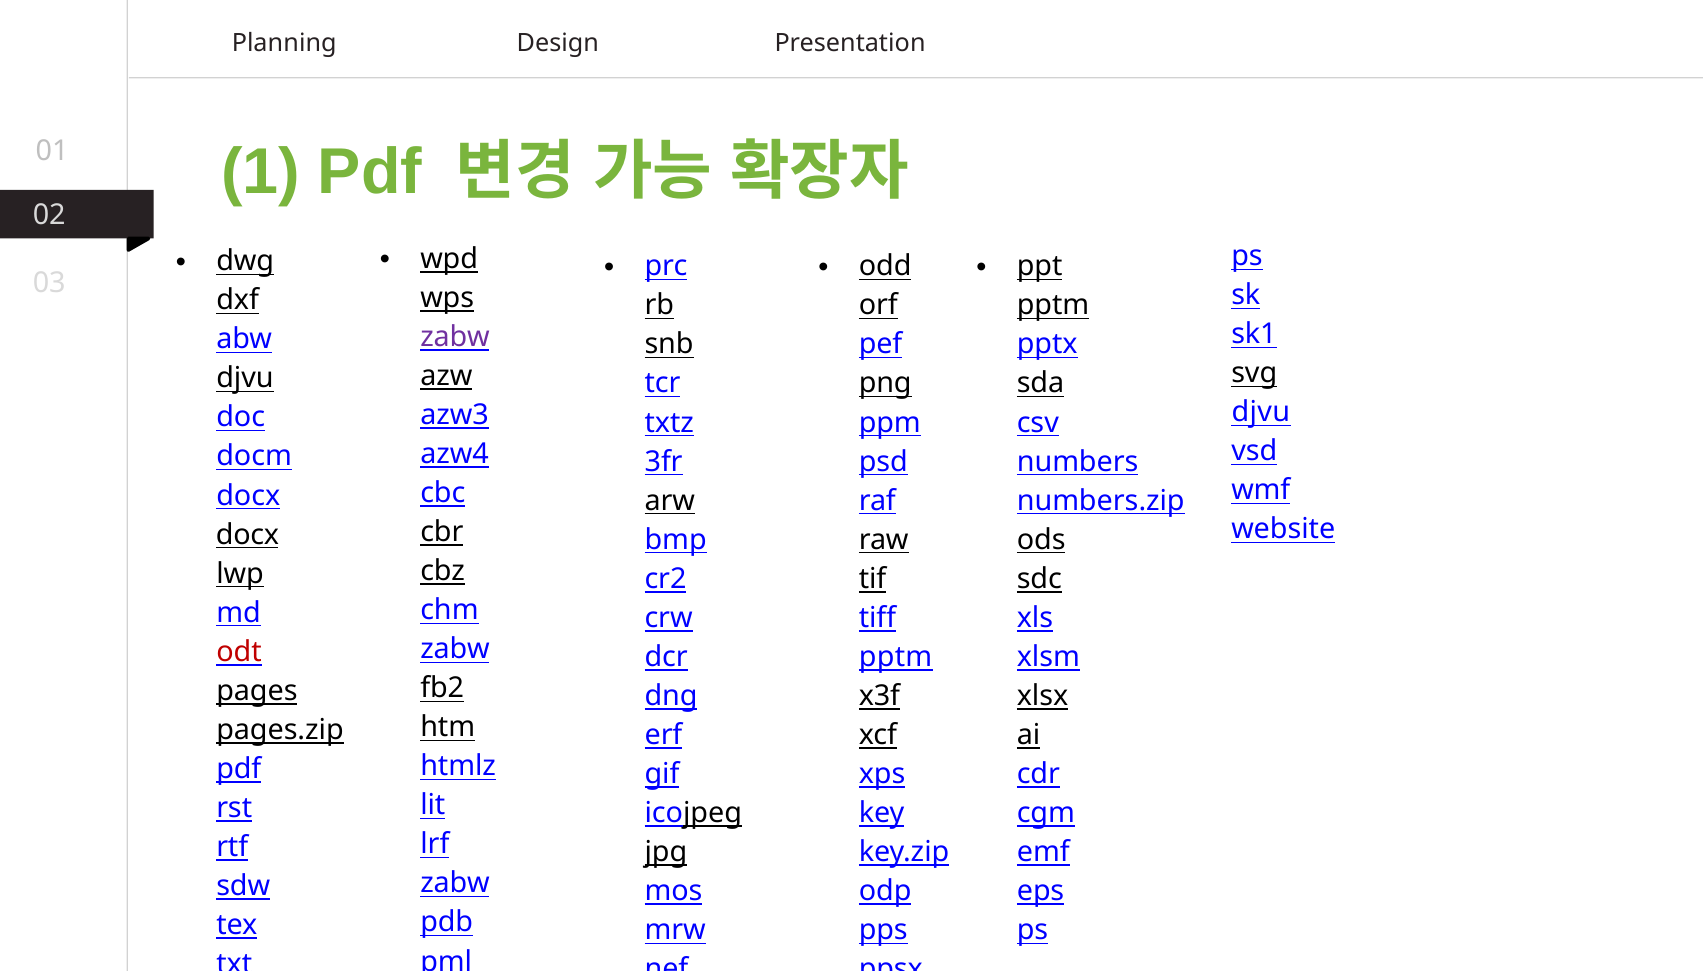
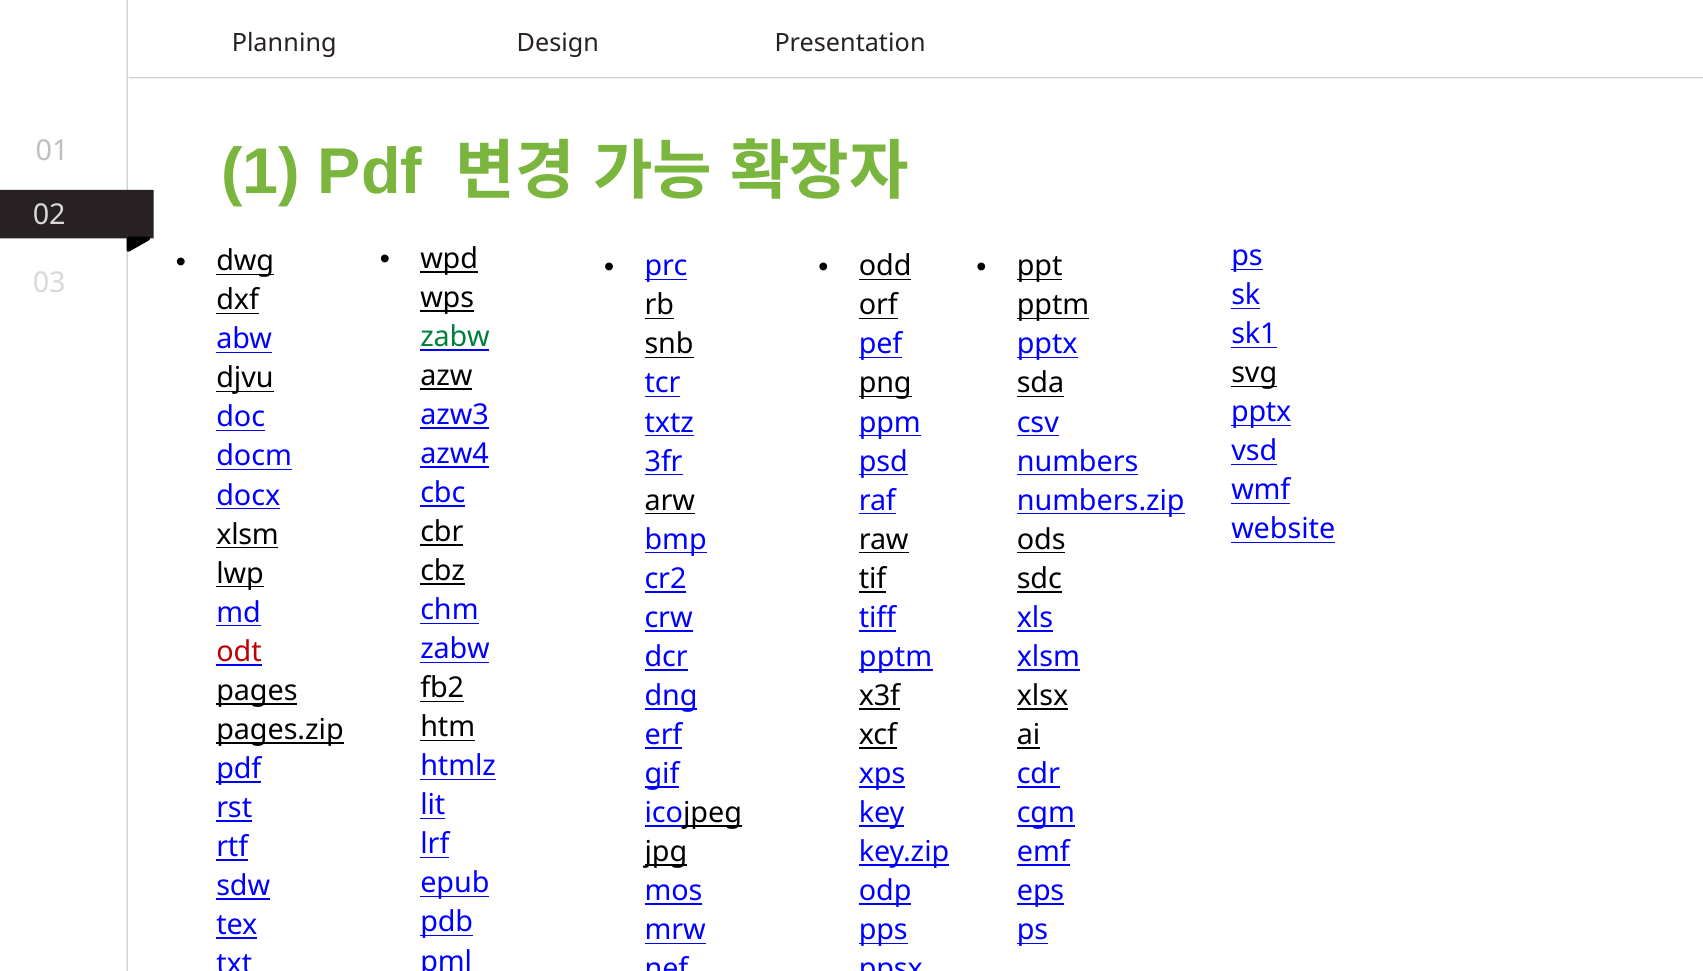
zabw at (455, 337) colour: purple -> green
djvu at (1261, 412): djvu -> pptx
docx at (248, 535): docx -> xlsm
zabw at (455, 884): zabw -> epub
